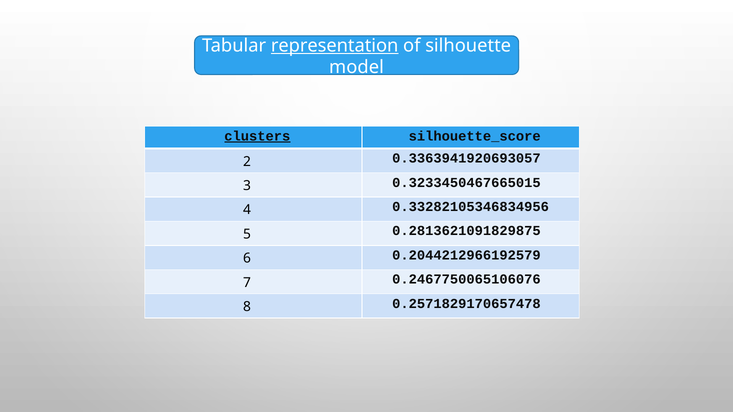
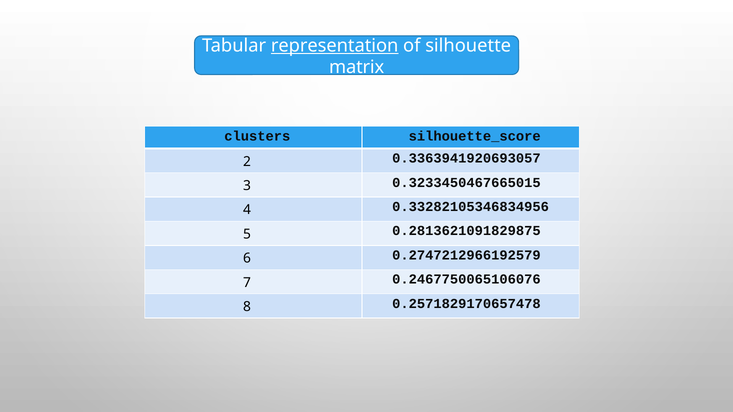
model: model -> matrix
clusters underline: present -> none
0.2044212966192579: 0.2044212966192579 -> 0.2747212966192579
